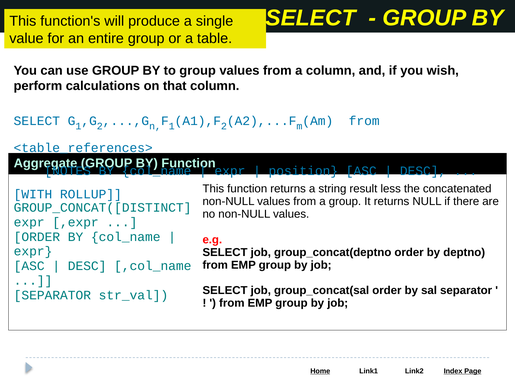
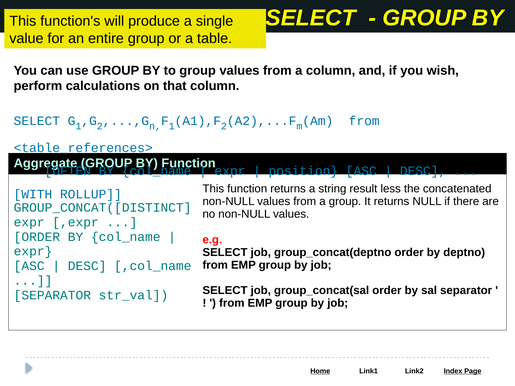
NOTES: NOTES -> OFTEN
